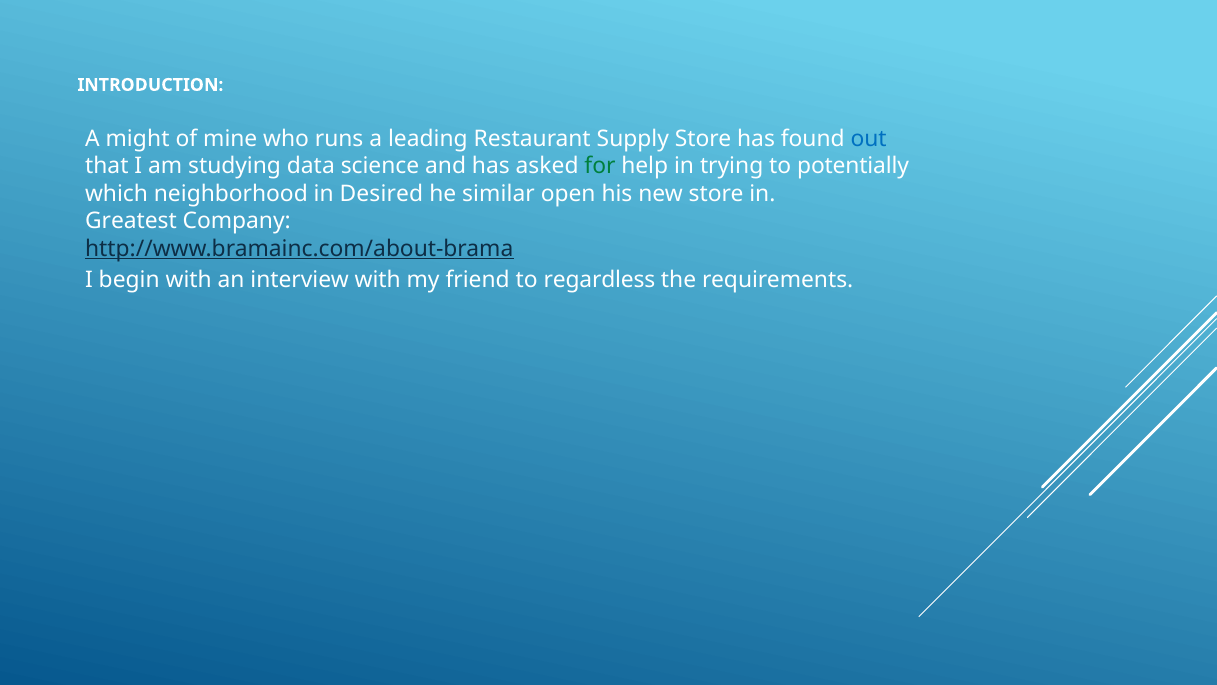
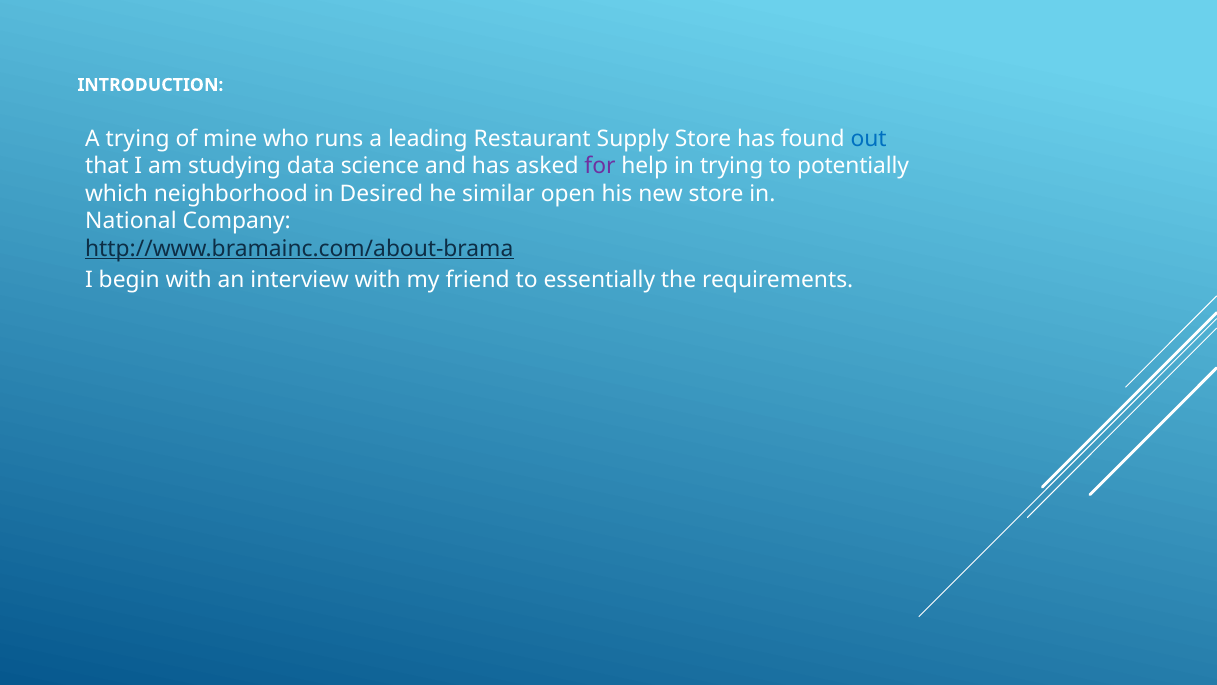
A might: might -> trying
for colour: green -> purple
Greatest: Greatest -> National
regardless: regardless -> essentially
